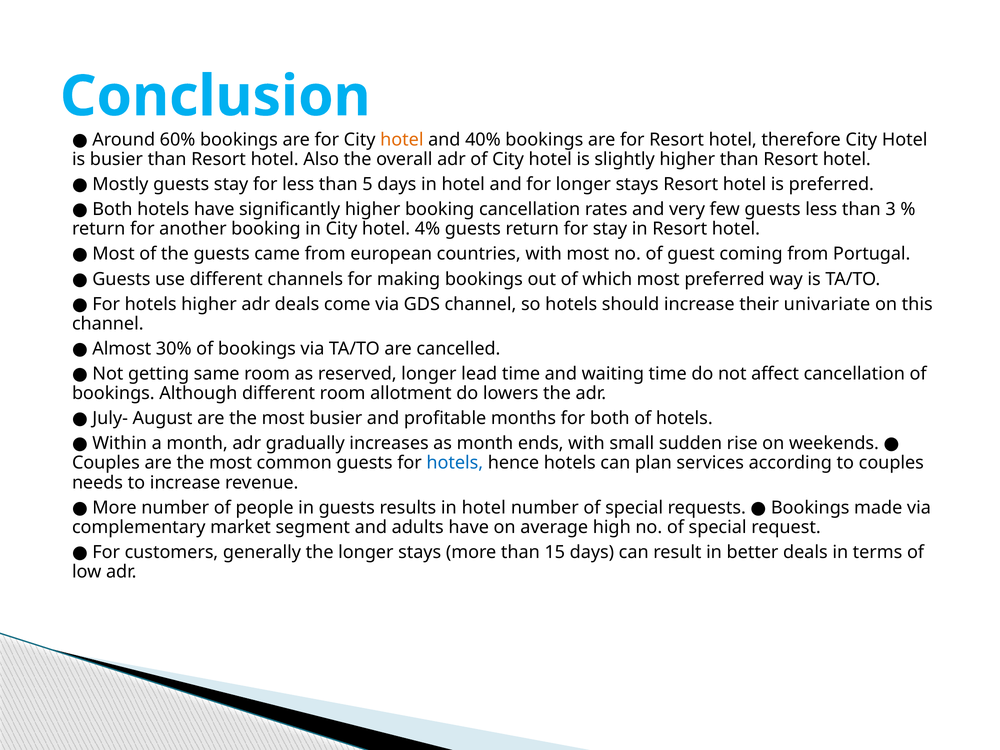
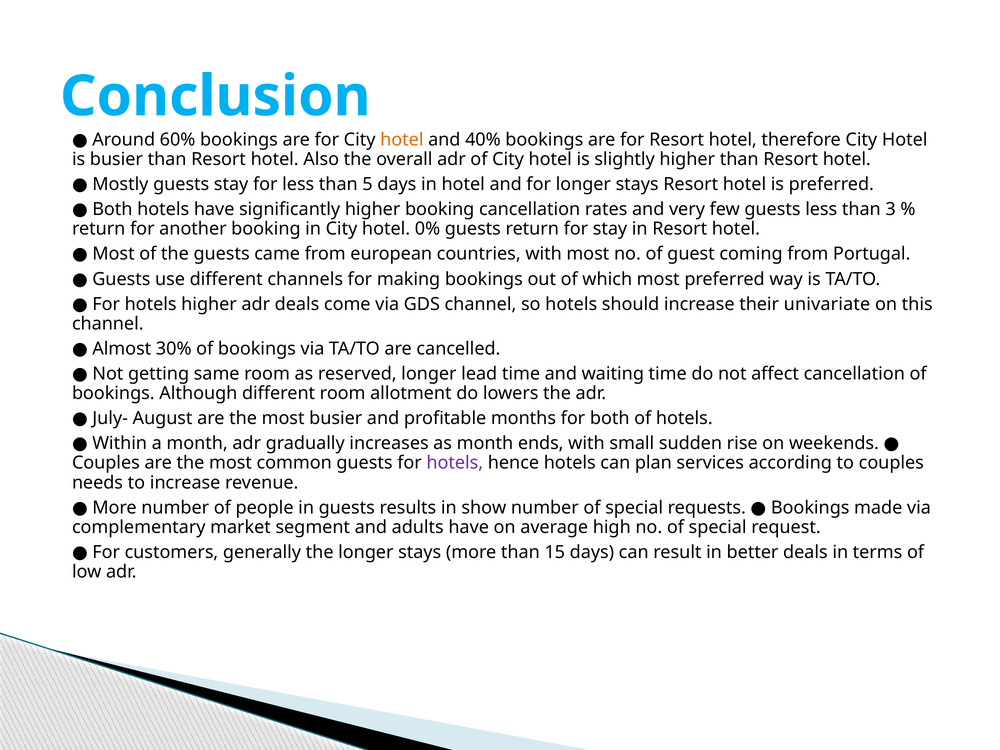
4%: 4% -> 0%
hotels at (455, 463) colour: blue -> purple
results in hotel: hotel -> show
